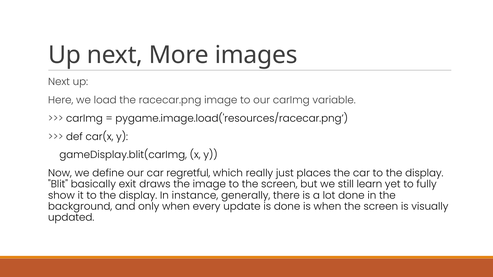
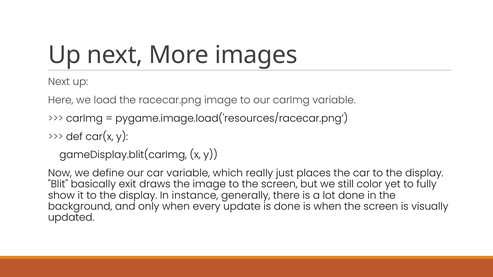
car regretful: regretful -> variable
learn: learn -> color
